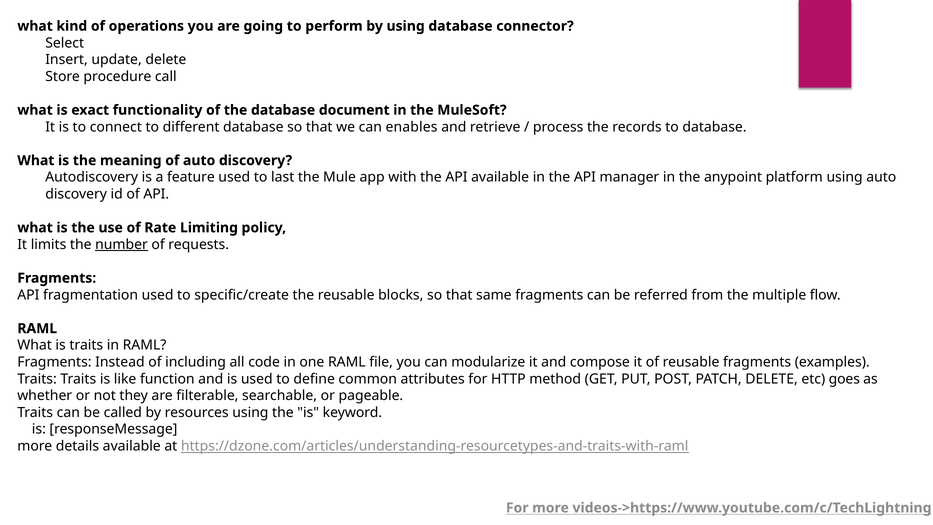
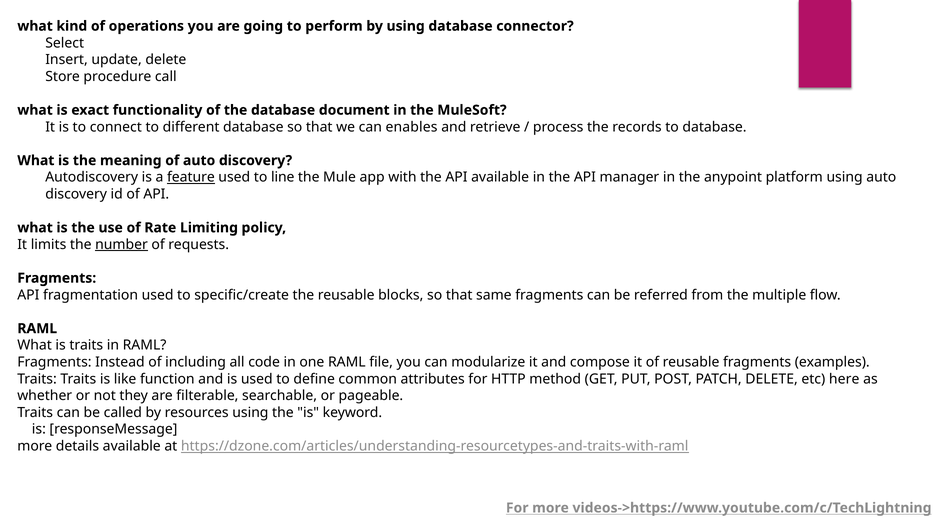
feature underline: none -> present
last: last -> line
goes: goes -> here
